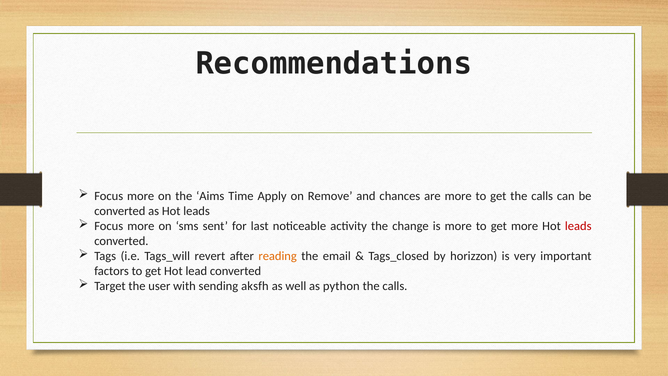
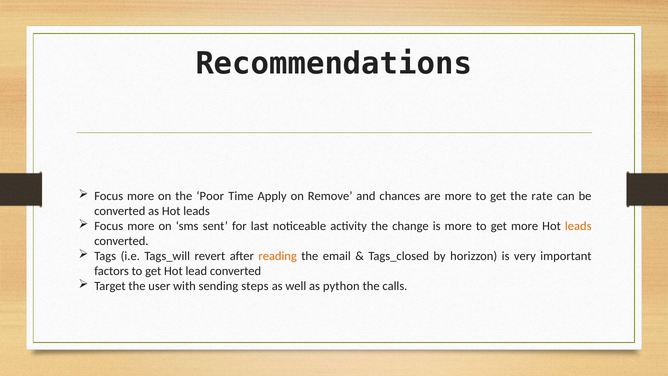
Aims: Aims -> Poor
get the calls: calls -> rate
leads at (578, 226) colour: red -> orange
aksfh: aksfh -> steps
